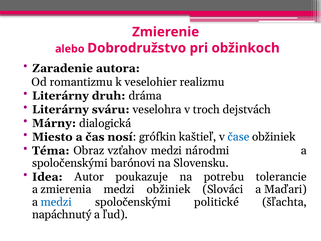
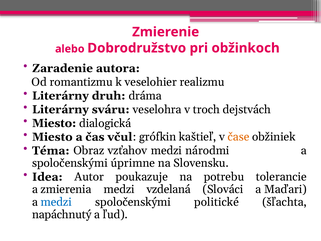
Márny at (54, 123): Márny -> Miesto
nosí: nosí -> včul
čase colour: blue -> orange
barónovi: barónovi -> úprimne
medzi obžiniek: obžiniek -> vzdelaná
